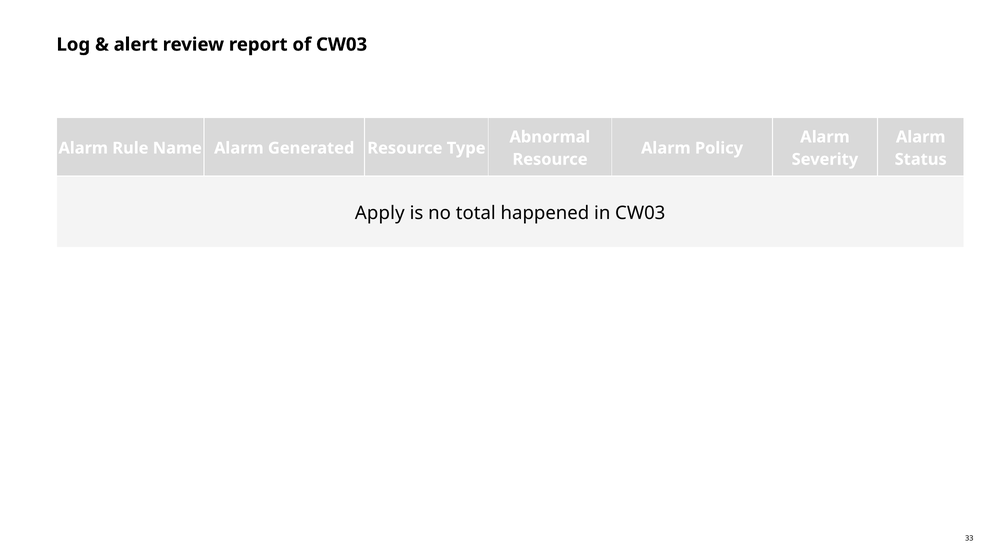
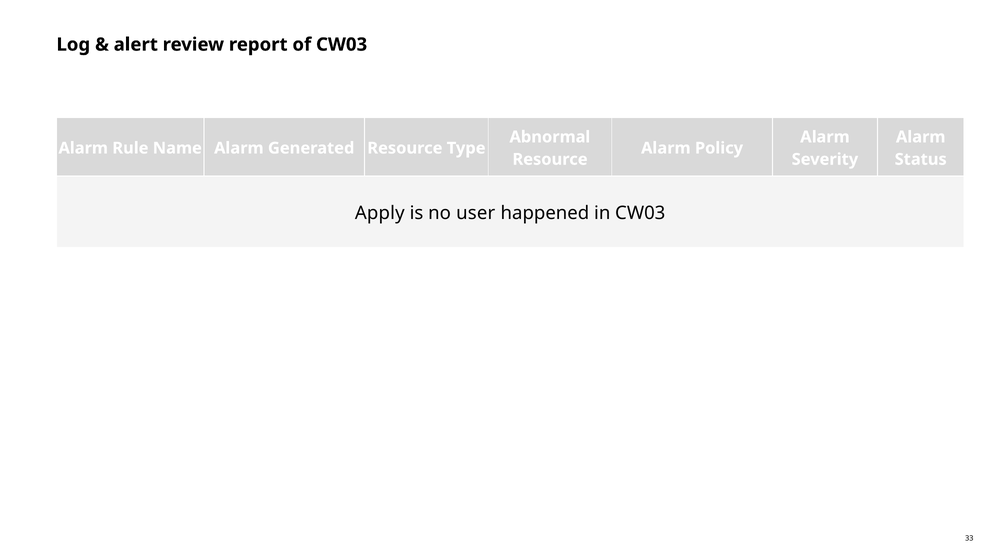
total: total -> user
